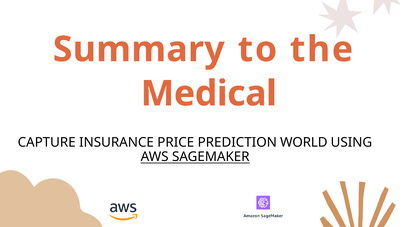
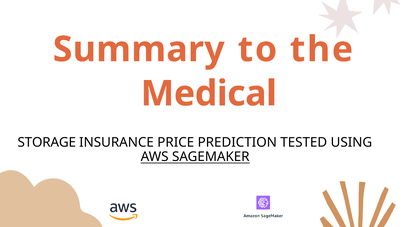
CAPTURE: CAPTURE -> STORAGE
WORLD: WORLD -> TESTED
